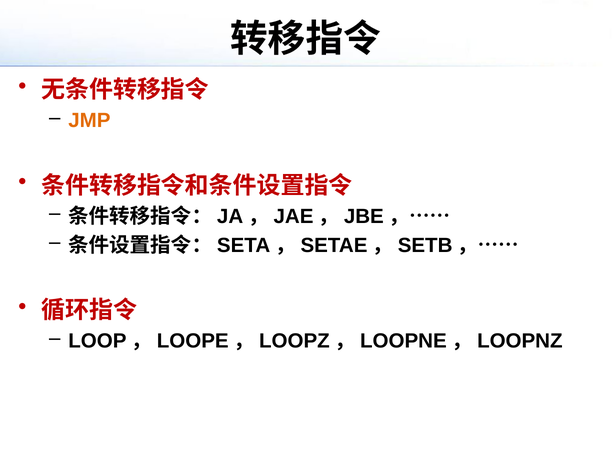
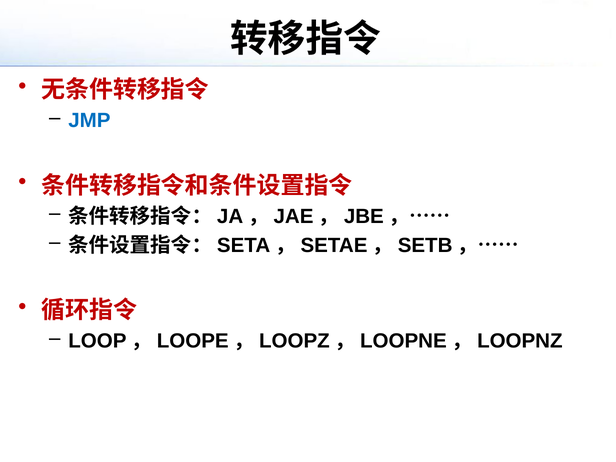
JMP colour: orange -> blue
